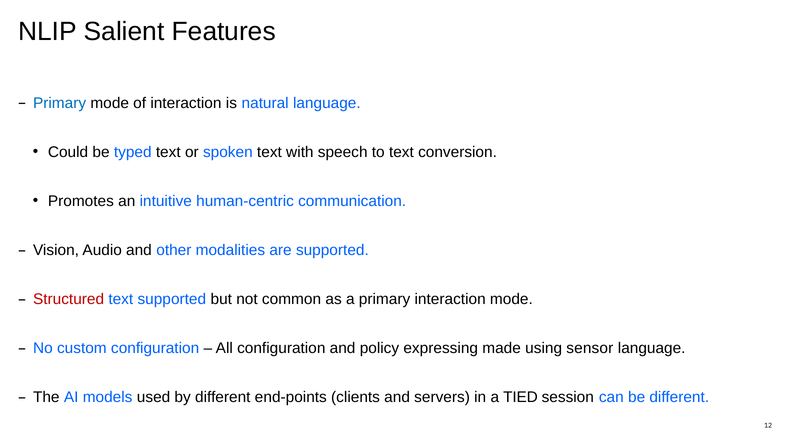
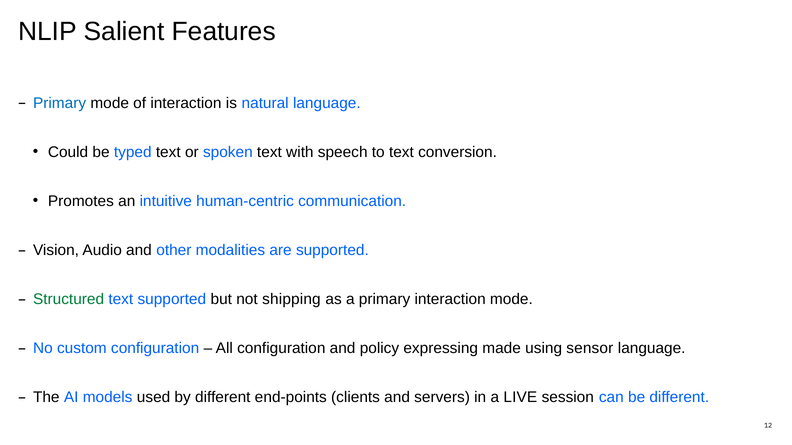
Structured colour: red -> green
common: common -> shipping
TIED: TIED -> LIVE
